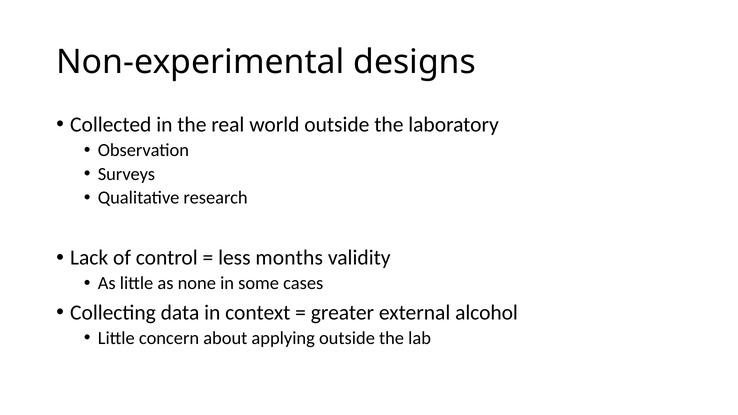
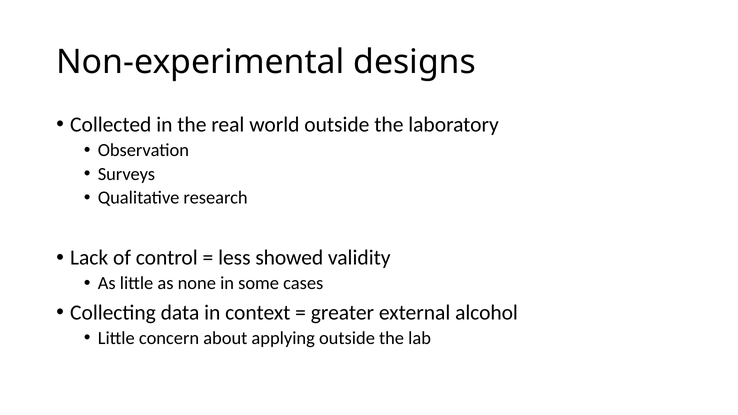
months: months -> showed
